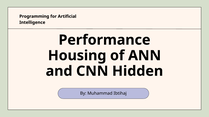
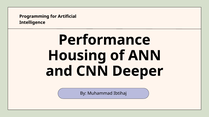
Hidden: Hidden -> Deeper
